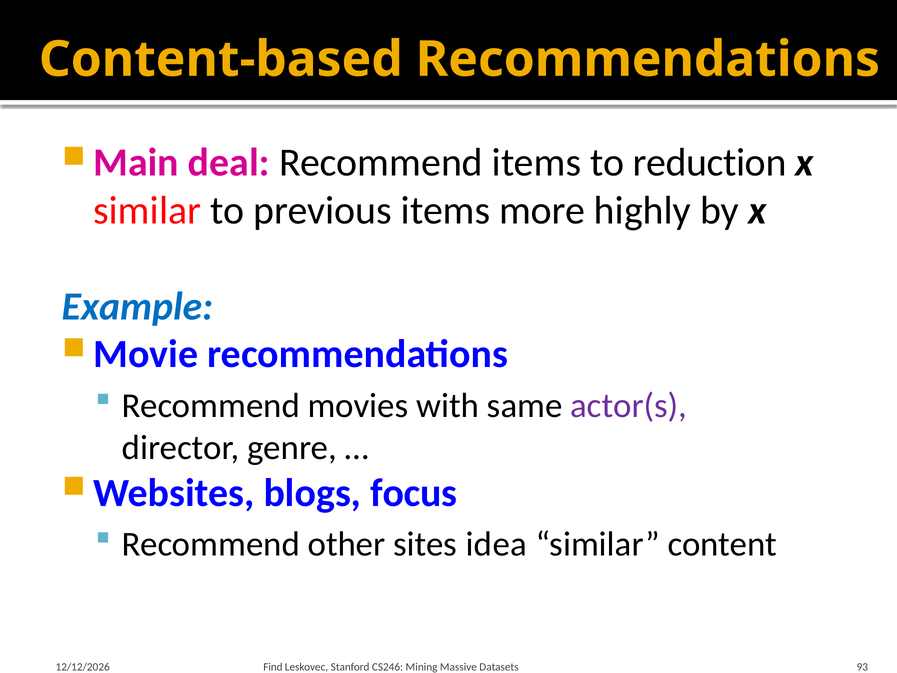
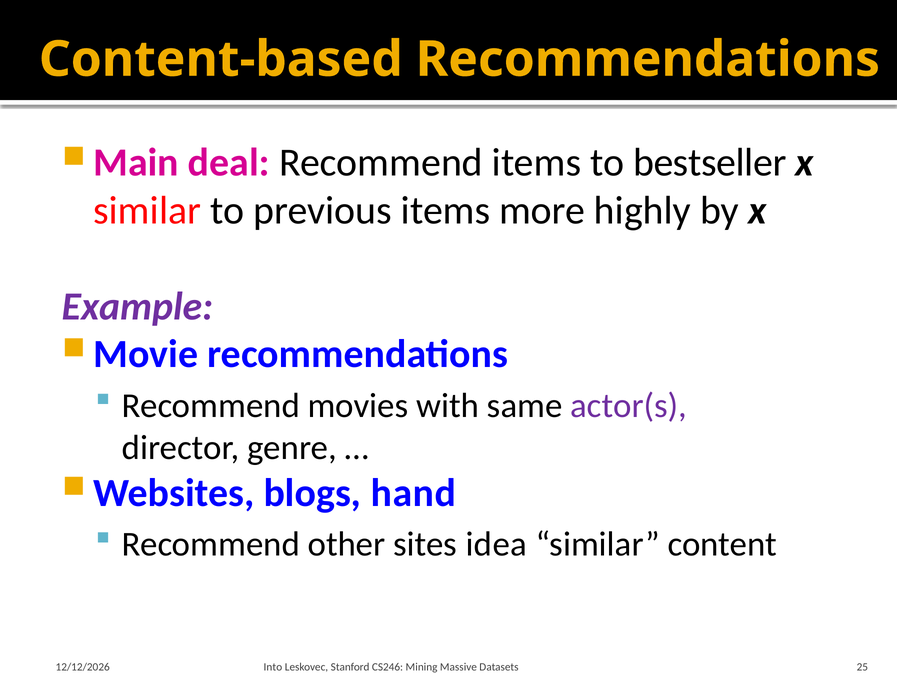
reduction: reduction -> bestseller
Example colour: blue -> purple
focus: focus -> hand
Find: Find -> Into
93: 93 -> 25
